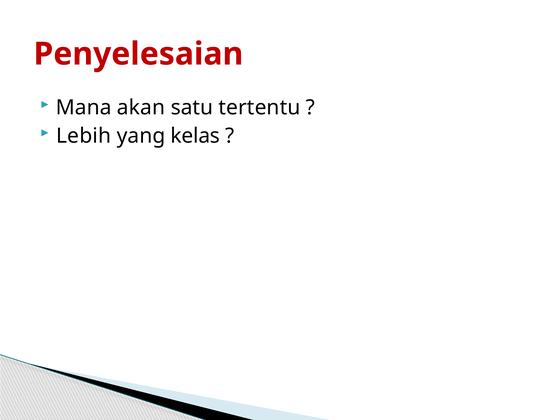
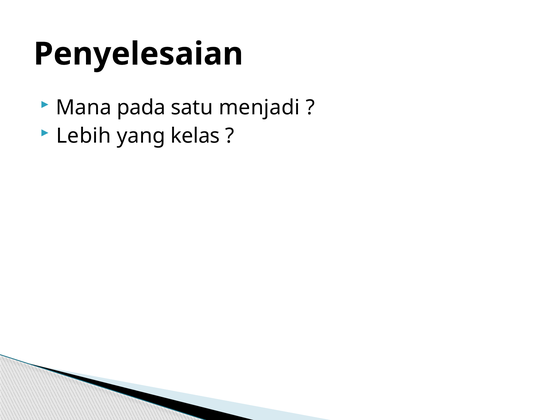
Penyelesaian colour: red -> black
akan: akan -> pada
tertentu: tertentu -> menjadi
